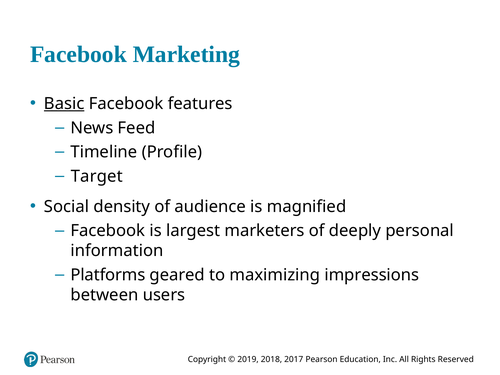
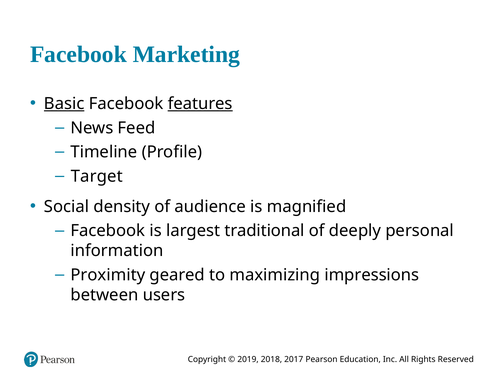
features underline: none -> present
marketers: marketers -> traditional
Platforms: Platforms -> Proximity
